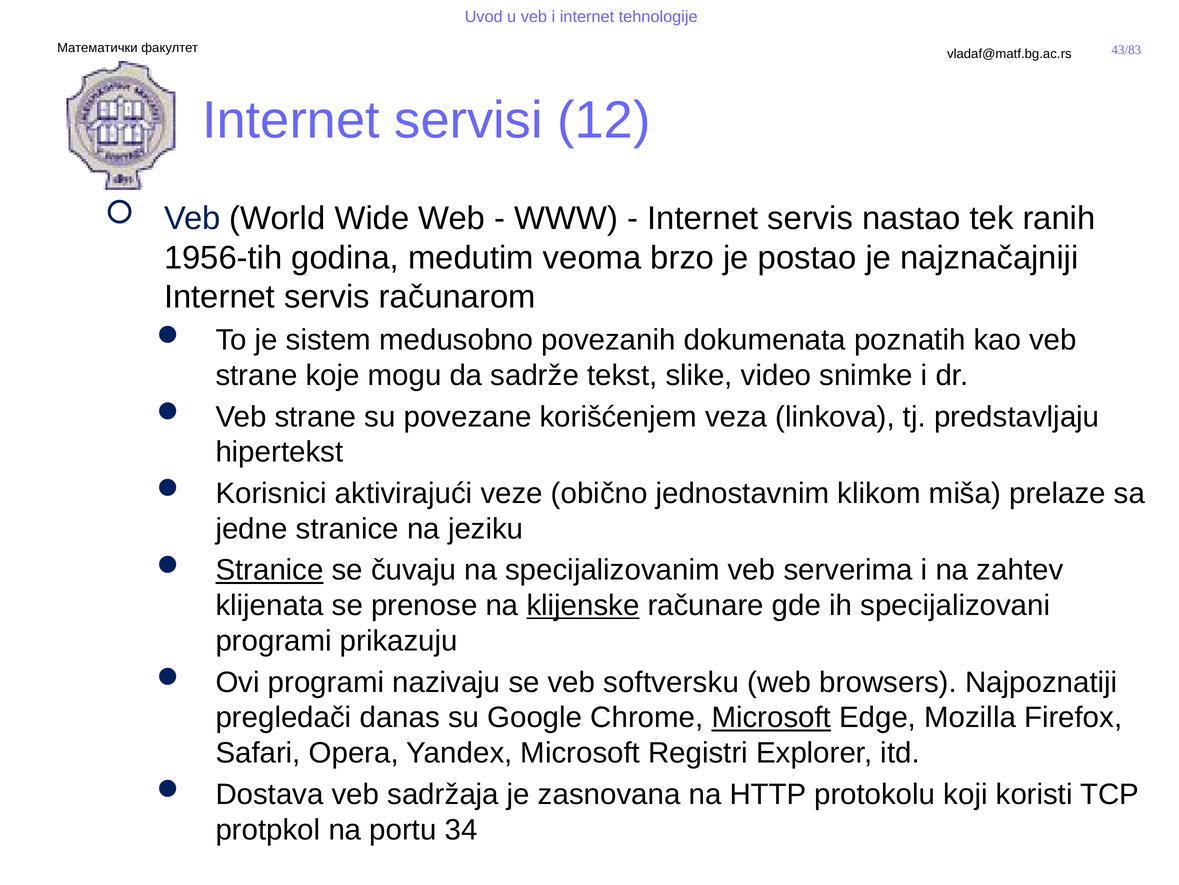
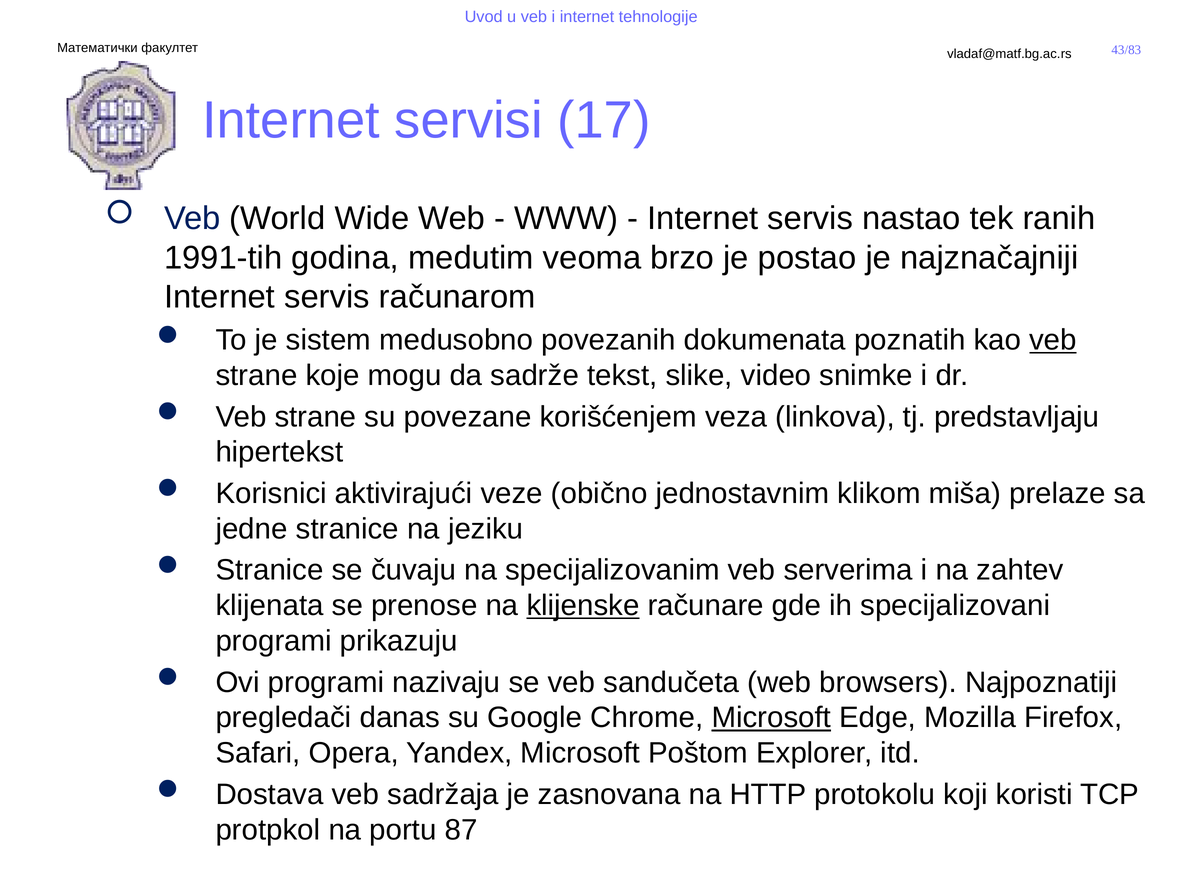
12: 12 -> 17
1956-tih: 1956-tih -> 1991-tih
veb at (1053, 340) underline: none -> present
Stranice at (270, 570) underline: present -> none
softversku: softversku -> sandučeta
Registri: Registri -> Poštom
34: 34 -> 87
